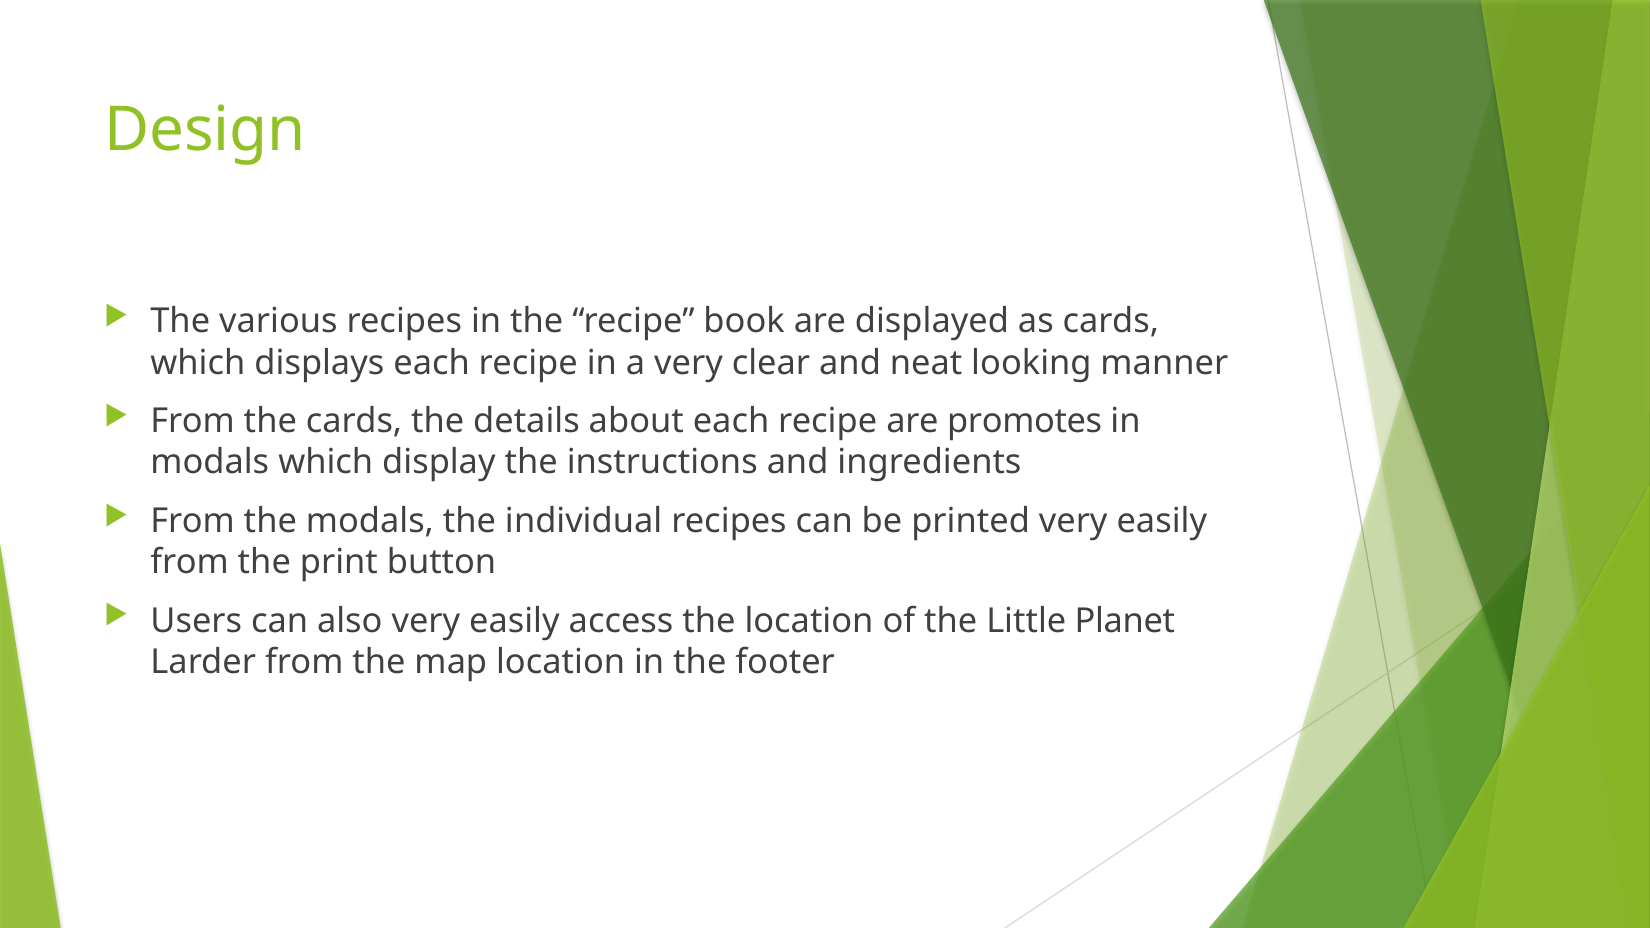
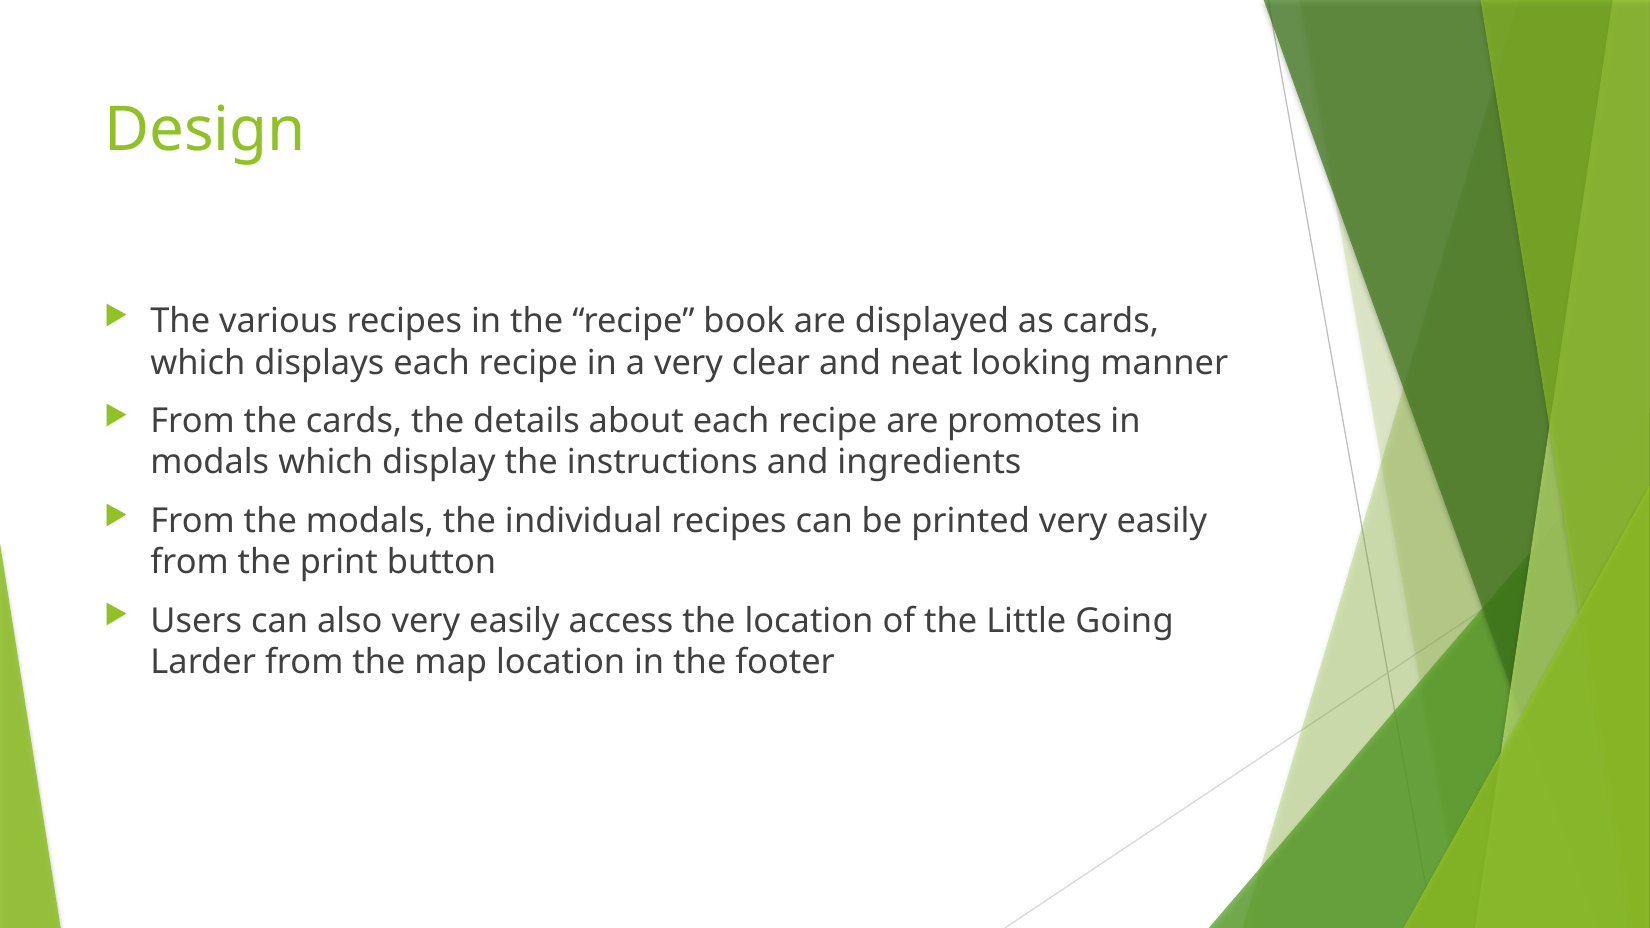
Planet: Planet -> Going
